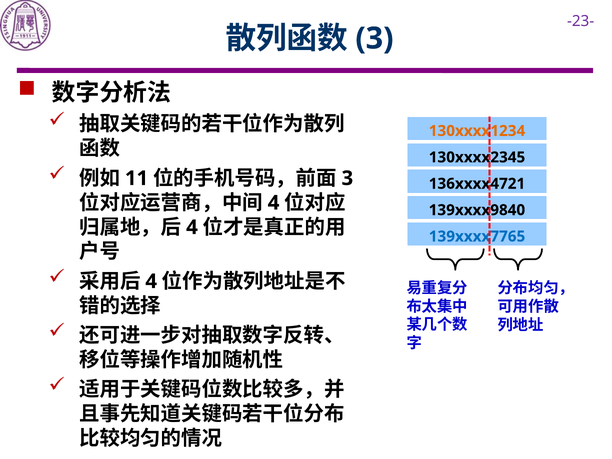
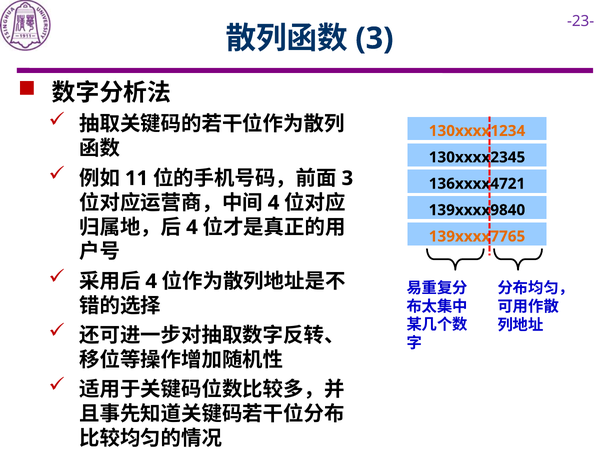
139xxxx7765 colour: blue -> orange
